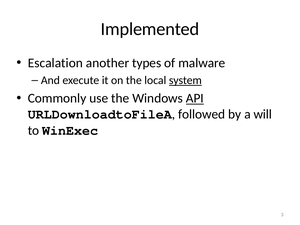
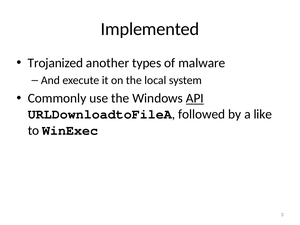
Escalation: Escalation -> Trojanized
system underline: present -> none
will: will -> like
